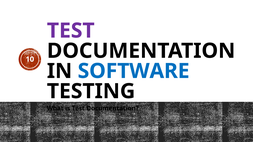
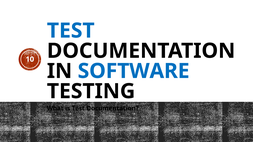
TEST at (71, 31) colour: purple -> blue
